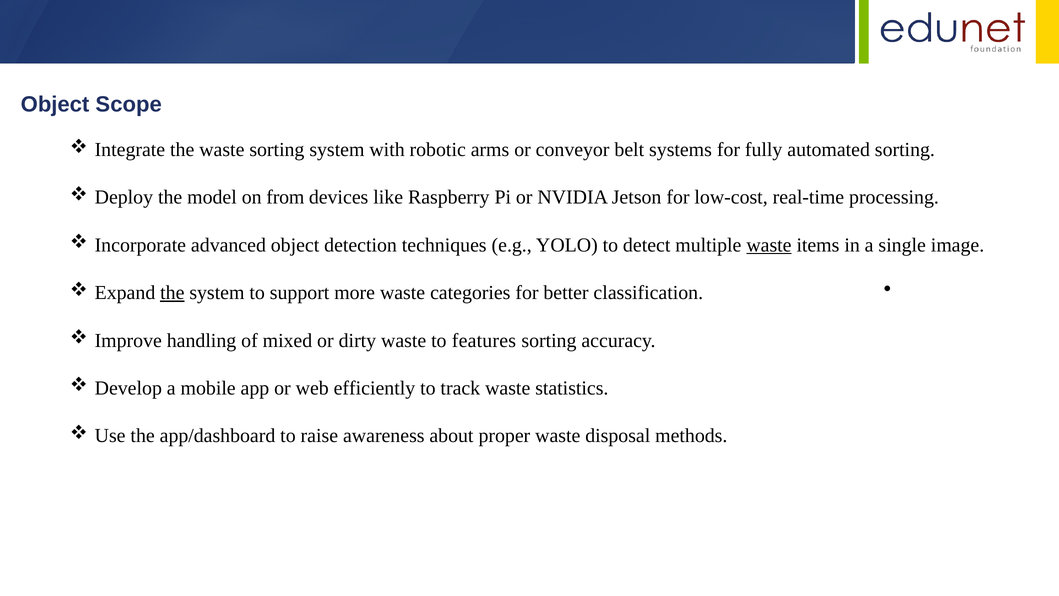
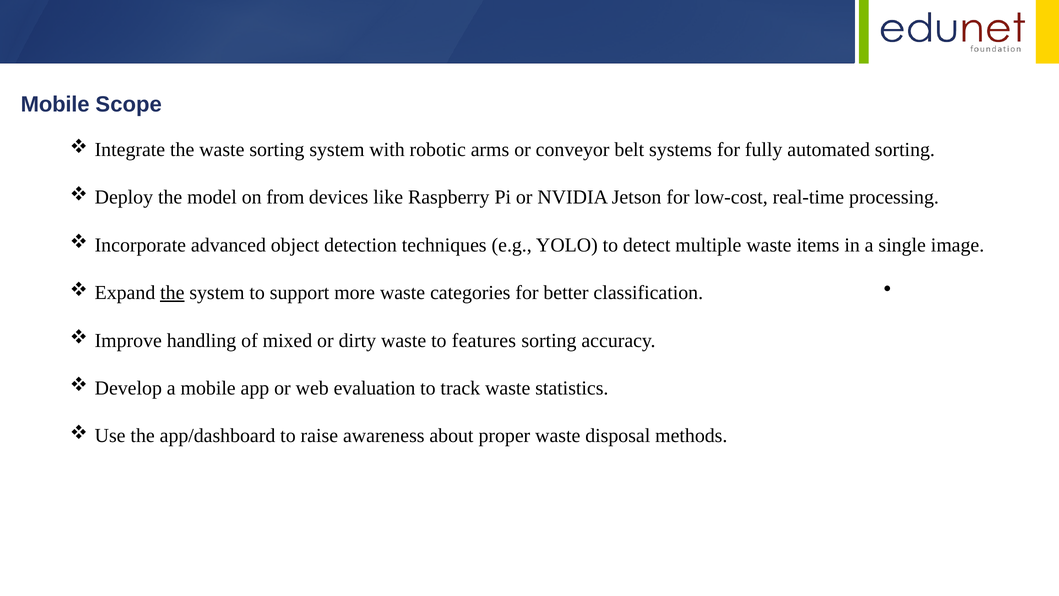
Object at (55, 105): Object -> Mobile
waste at (769, 245) underline: present -> none
efficiently: efficiently -> evaluation
